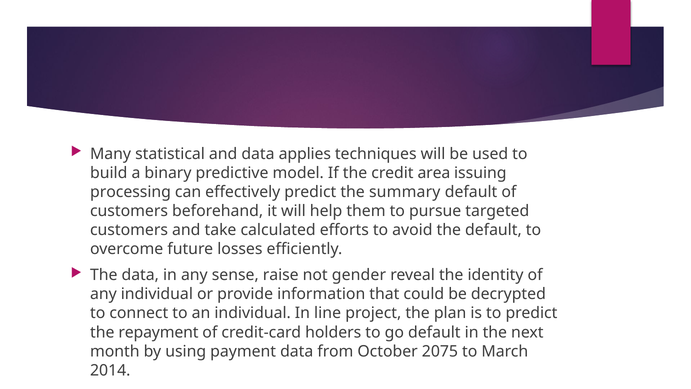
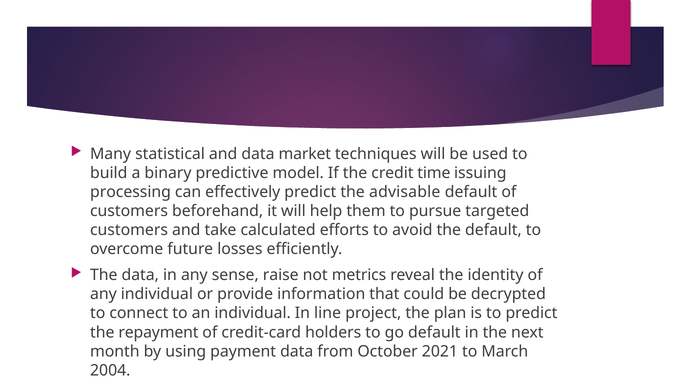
applies: applies -> market
area: area -> time
summary: summary -> advisable
gender: gender -> metrics
2075: 2075 -> 2021
2014: 2014 -> 2004
